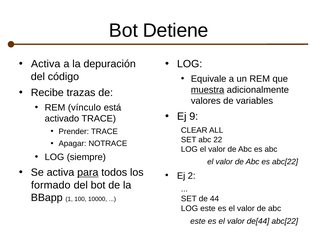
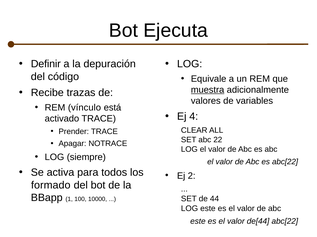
Detiene: Detiene -> Ejecuta
Activa at (46, 64): Activa -> Definir
9: 9 -> 4
para underline: present -> none
